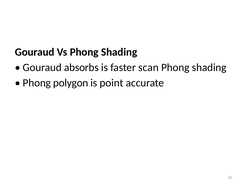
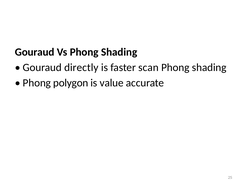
absorbs: absorbs -> directly
point: point -> value
